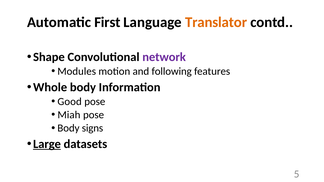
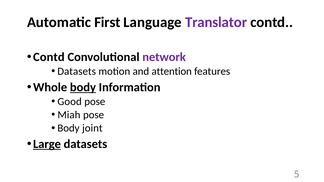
Translator colour: orange -> purple
Shape at (49, 57): Shape -> Contd
Modules at (77, 71): Modules -> Datasets
following: following -> attention
body at (83, 87) underline: none -> present
signs: signs -> joint
